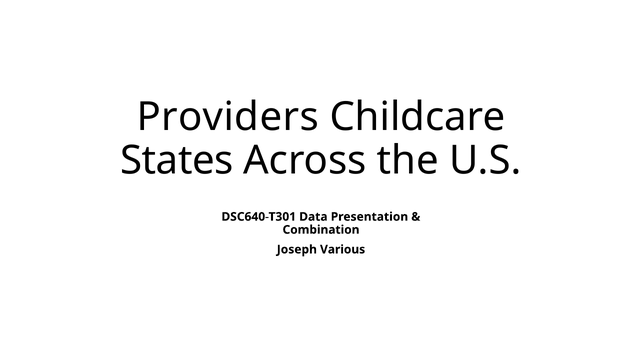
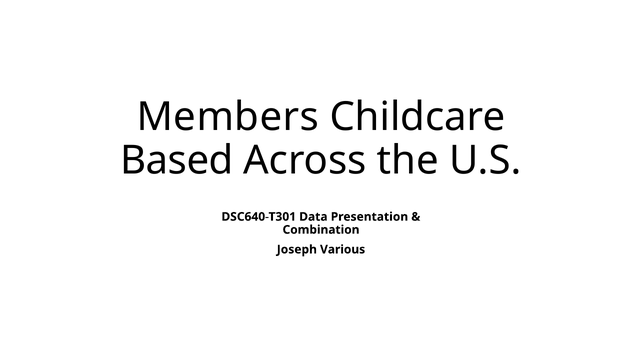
Providers: Providers -> Members
States: States -> Based
